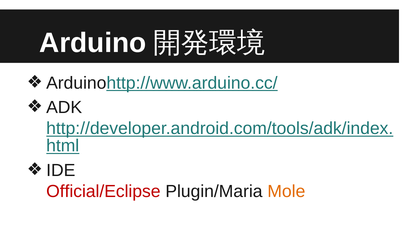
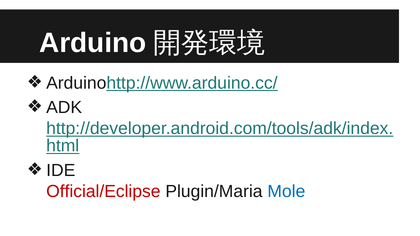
Mole colour: orange -> blue
